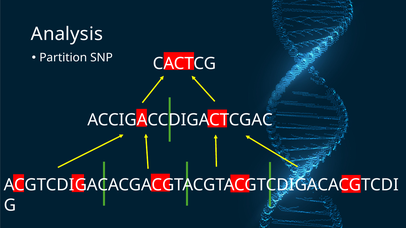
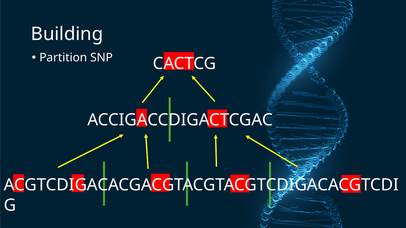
Analysis: Analysis -> Building
